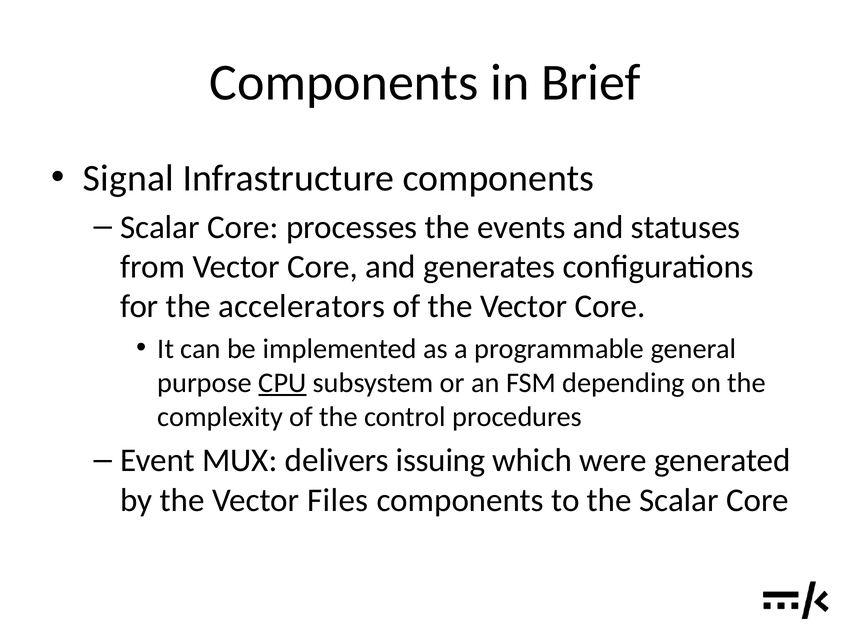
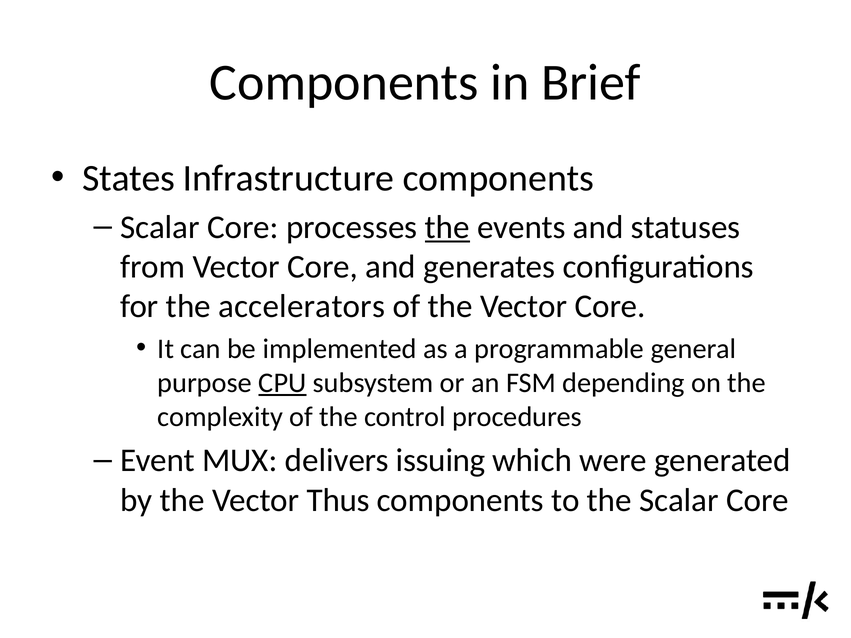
Signal: Signal -> States
the at (447, 227) underline: none -> present
Files: Files -> Thus
